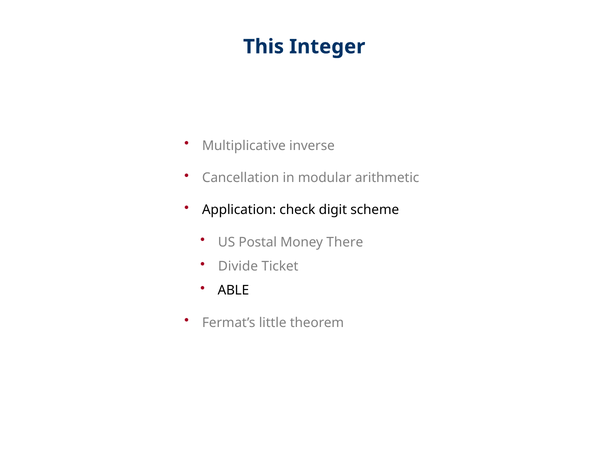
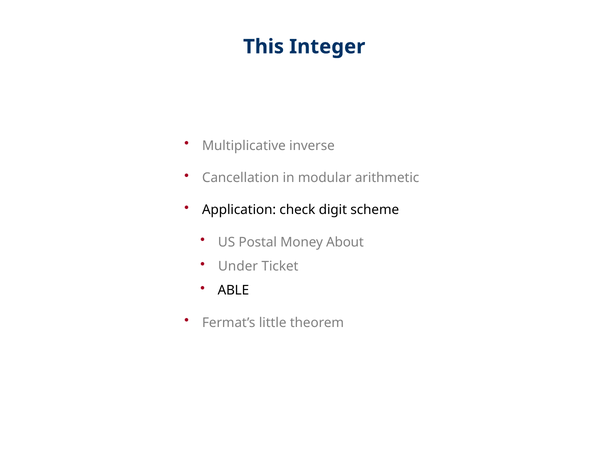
There: There -> About
Divide: Divide -> Under
